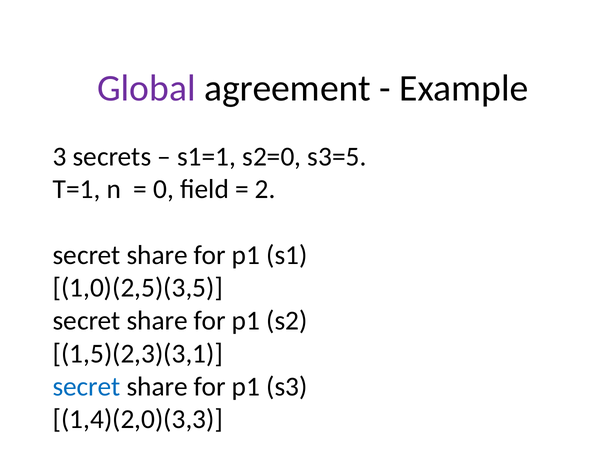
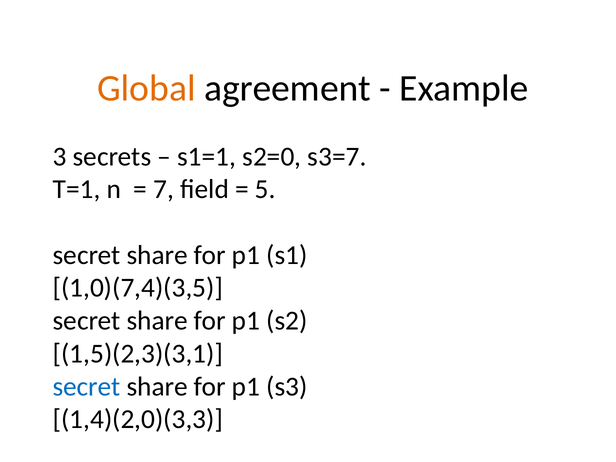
Global colour: purple -> orange
s3=5: s3=5 -> s3=7
0: 0 -> 7
2: 2 -> 5
1,0)(2,5)(3,5: 1,0)(2,5)(3,5 -> 1,0)(7,4)(3,5
